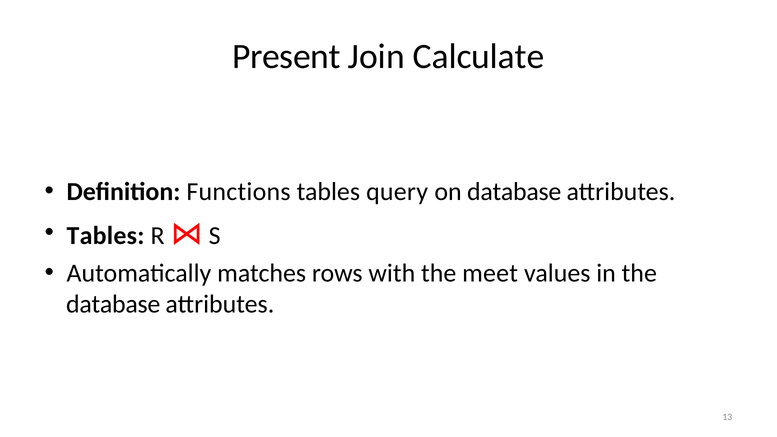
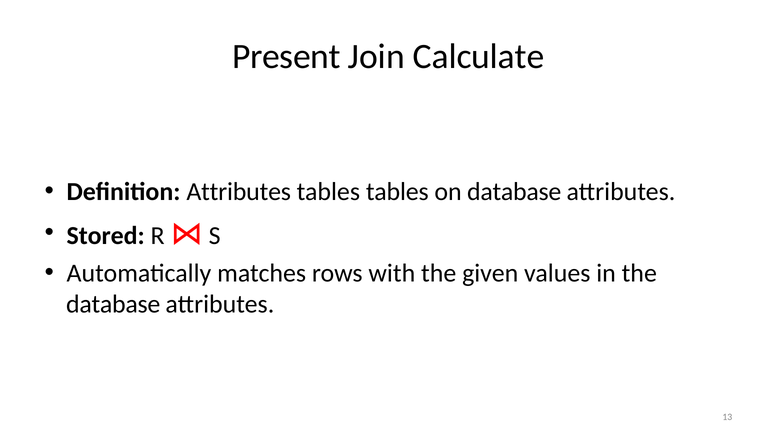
Definition Functions: Functions -> Attributes
tables query: query -> tables
Tables at (105, 236): Tables -> Stored
meet: meet -> given
